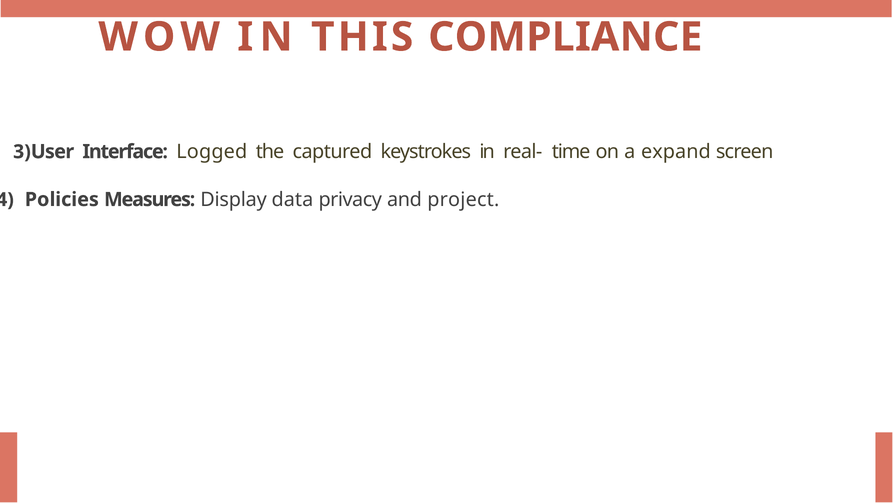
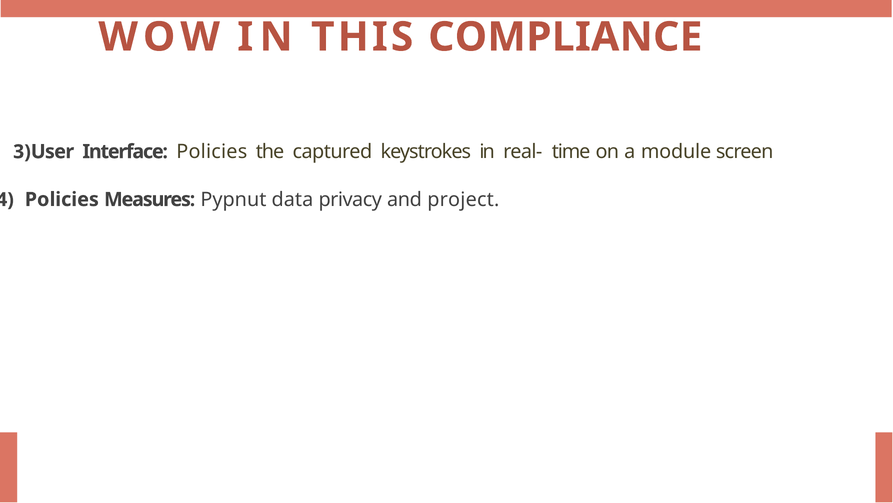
Interface Logged: Logged -> Policies
expand: expand -> module
Display: Display -> Pypnut
